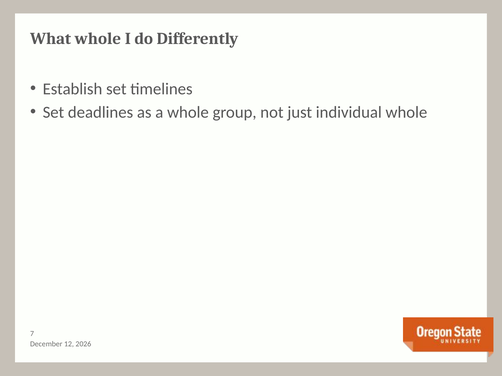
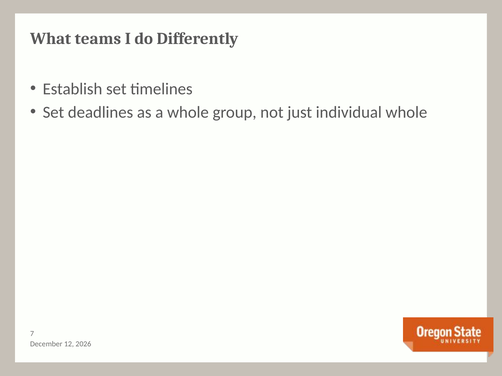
What whole: whole -> teams
